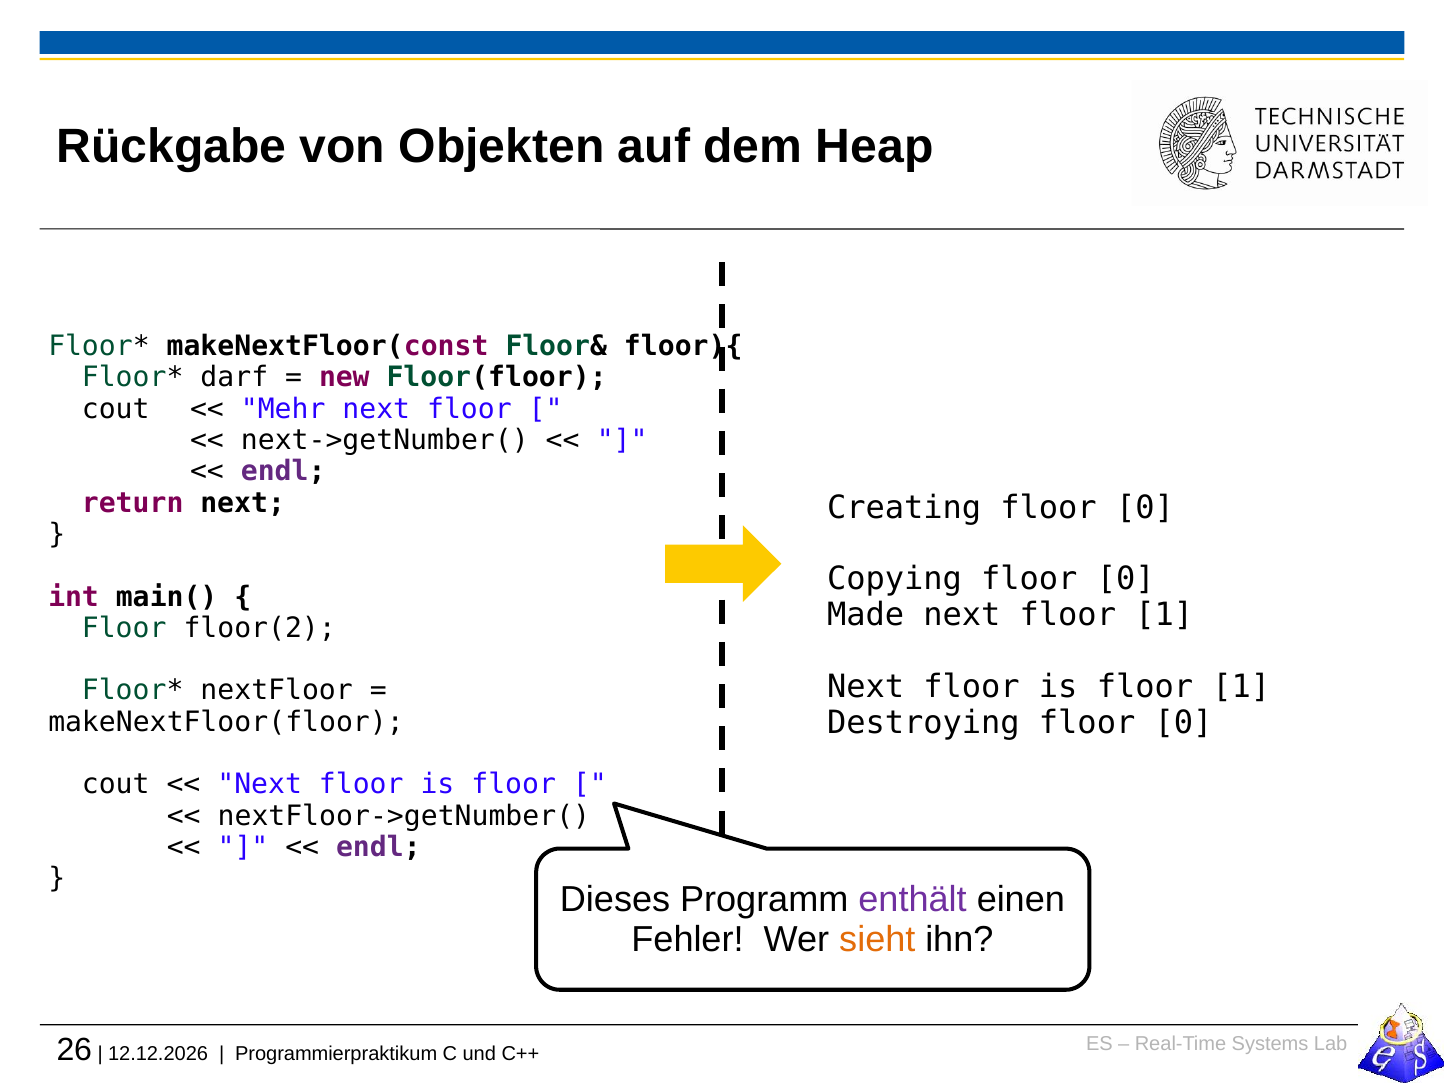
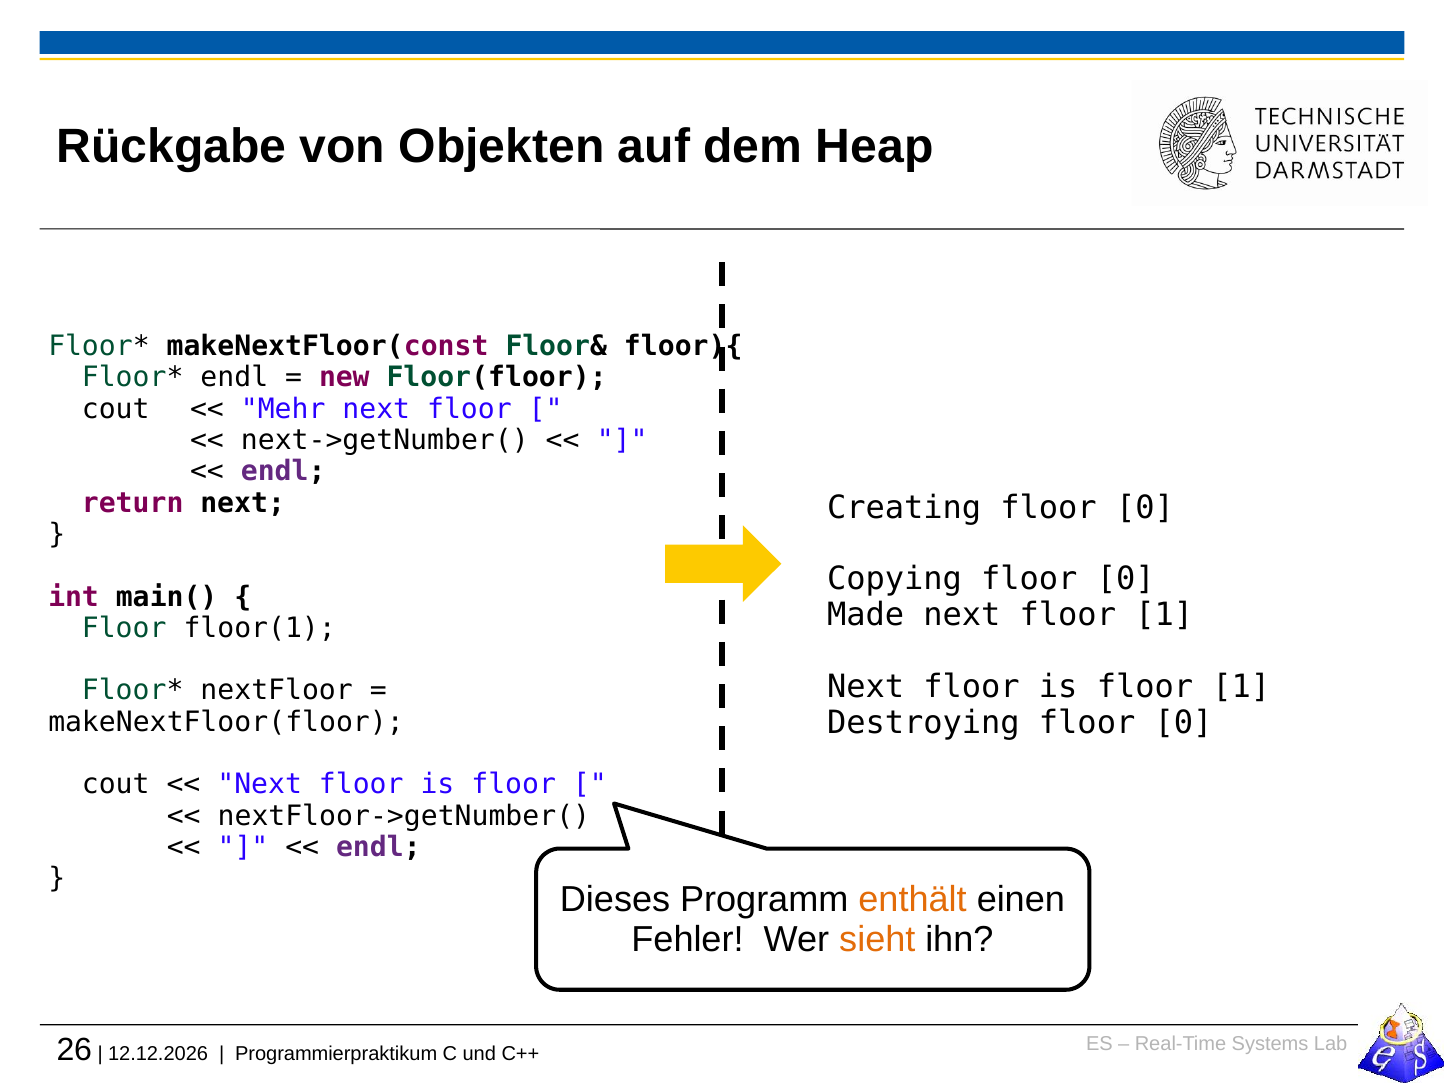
darf at (234, 377): darf -> endl
floor(2: floor(2 -> floor(1
enthält colour: purple -> orange
